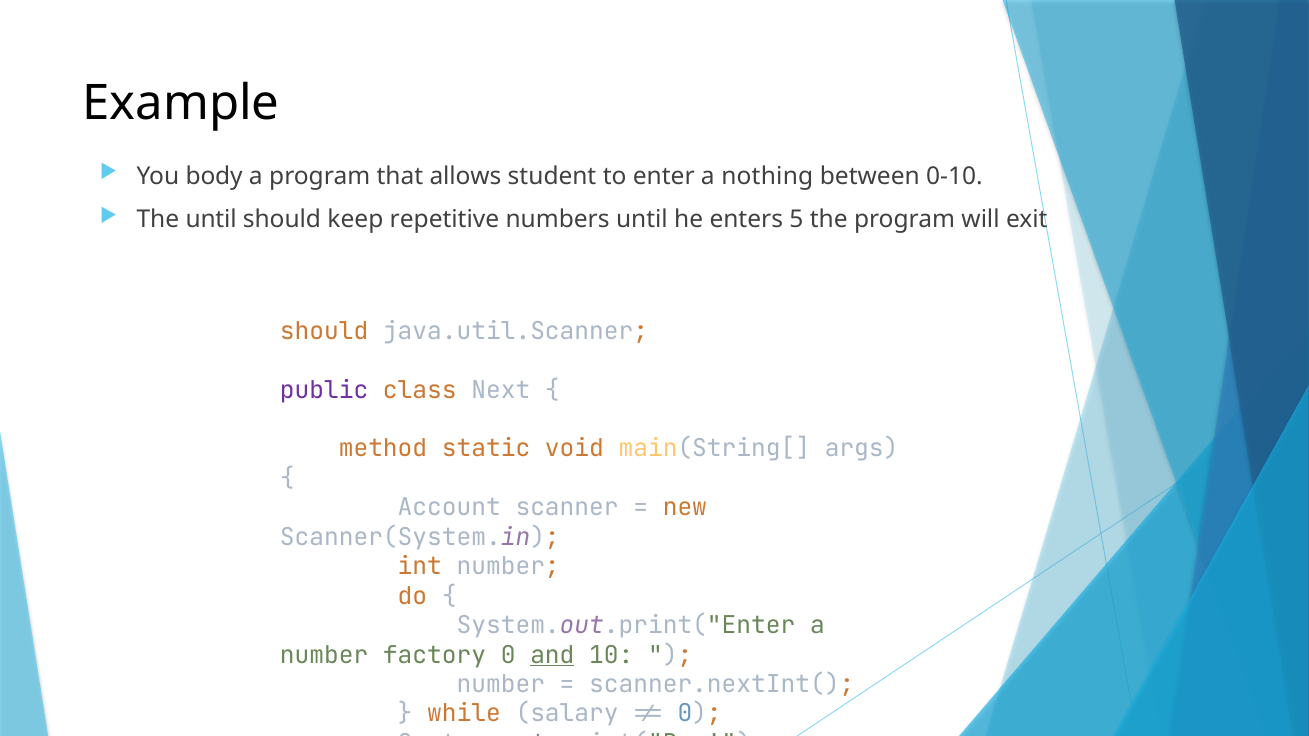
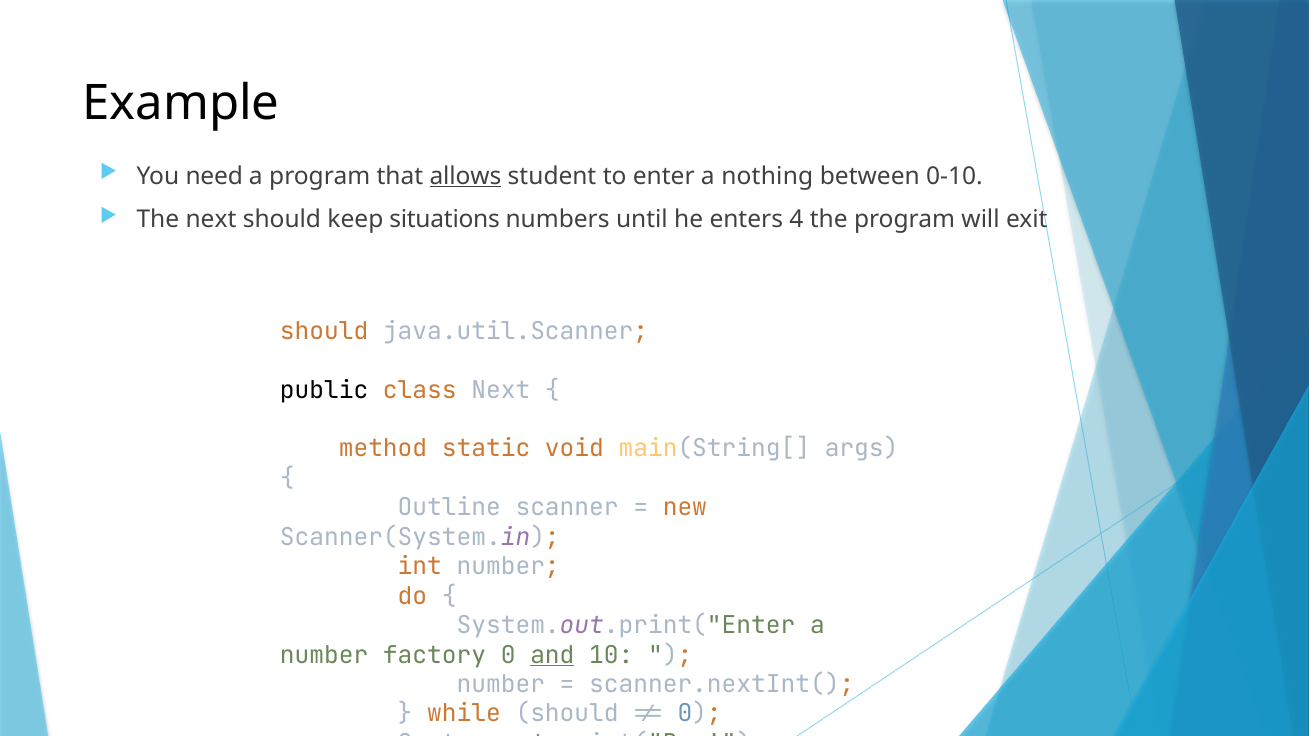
body: body -> need
allows underline: none -> present
The until: until -> next
repetitive: repetitive -> situations
5: 5 -> 4
public colour: purple -> black
Account: Account -> Outline
while salary: salary -> should
